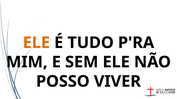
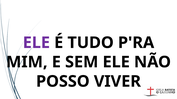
ELE at (36, 43) colour: orange -> purple
